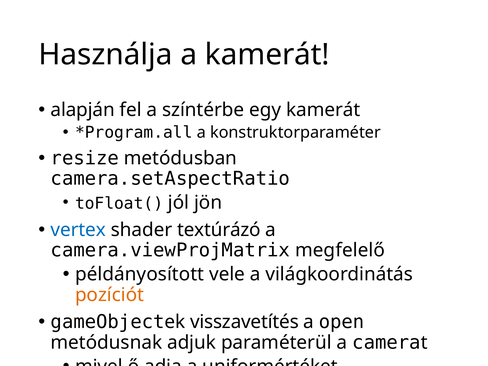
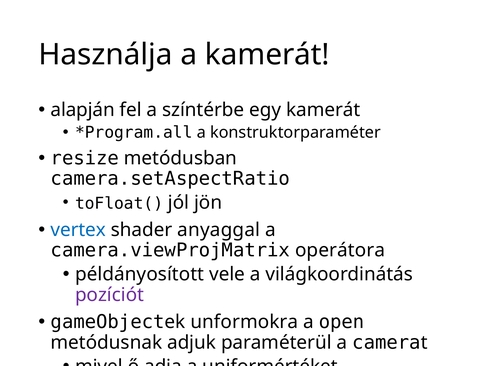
textúrázó: textúrázó -> anyaggal
megfelelő: megfelelő -> operátora
pozíciót colour: orange -> purple
visszavetítés: visszavetítés -> unformokra
